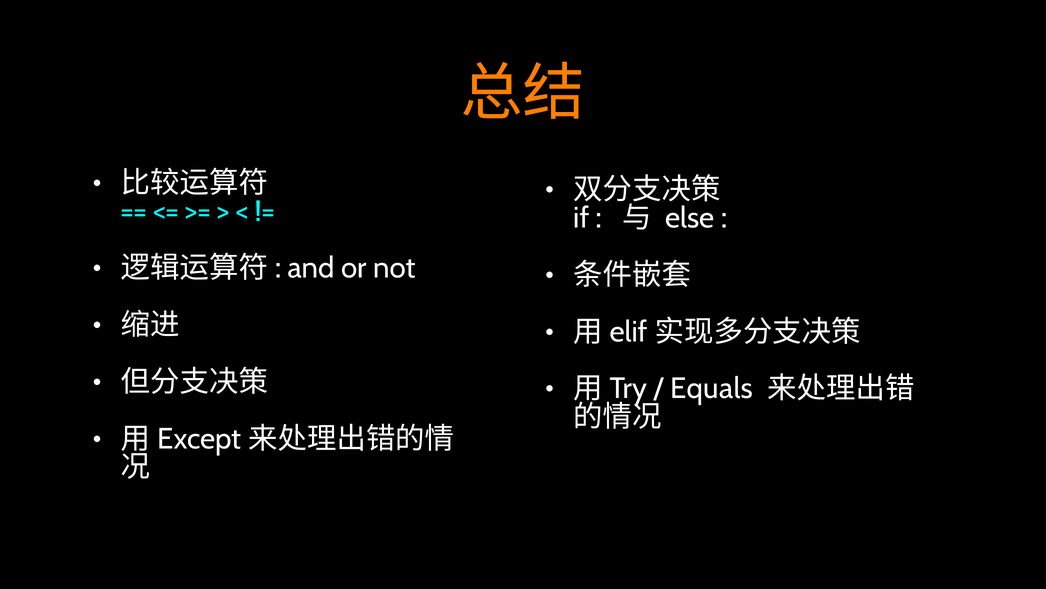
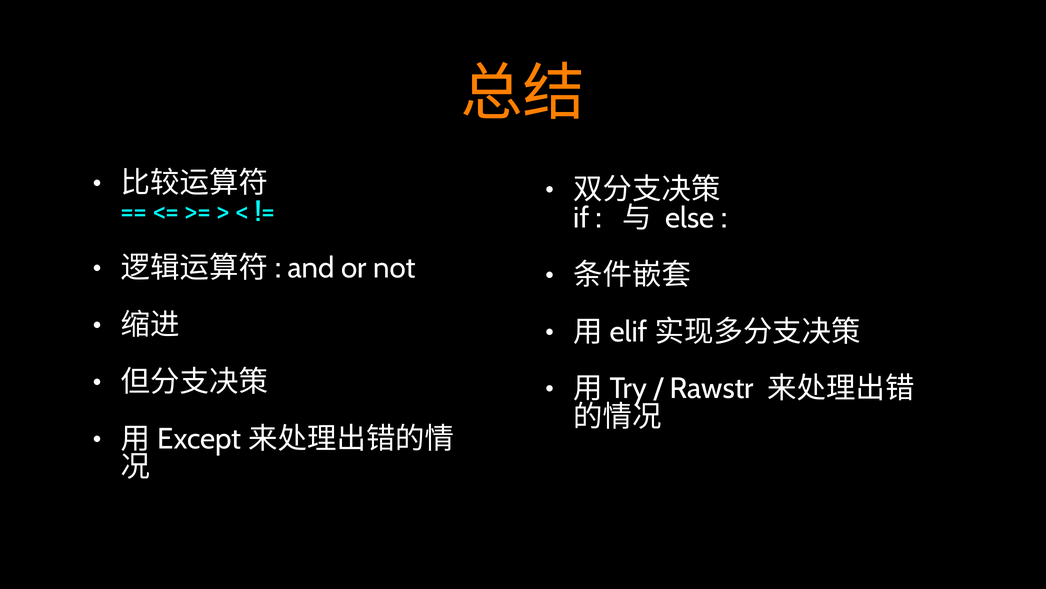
Equals: Equals -> Rawstr
